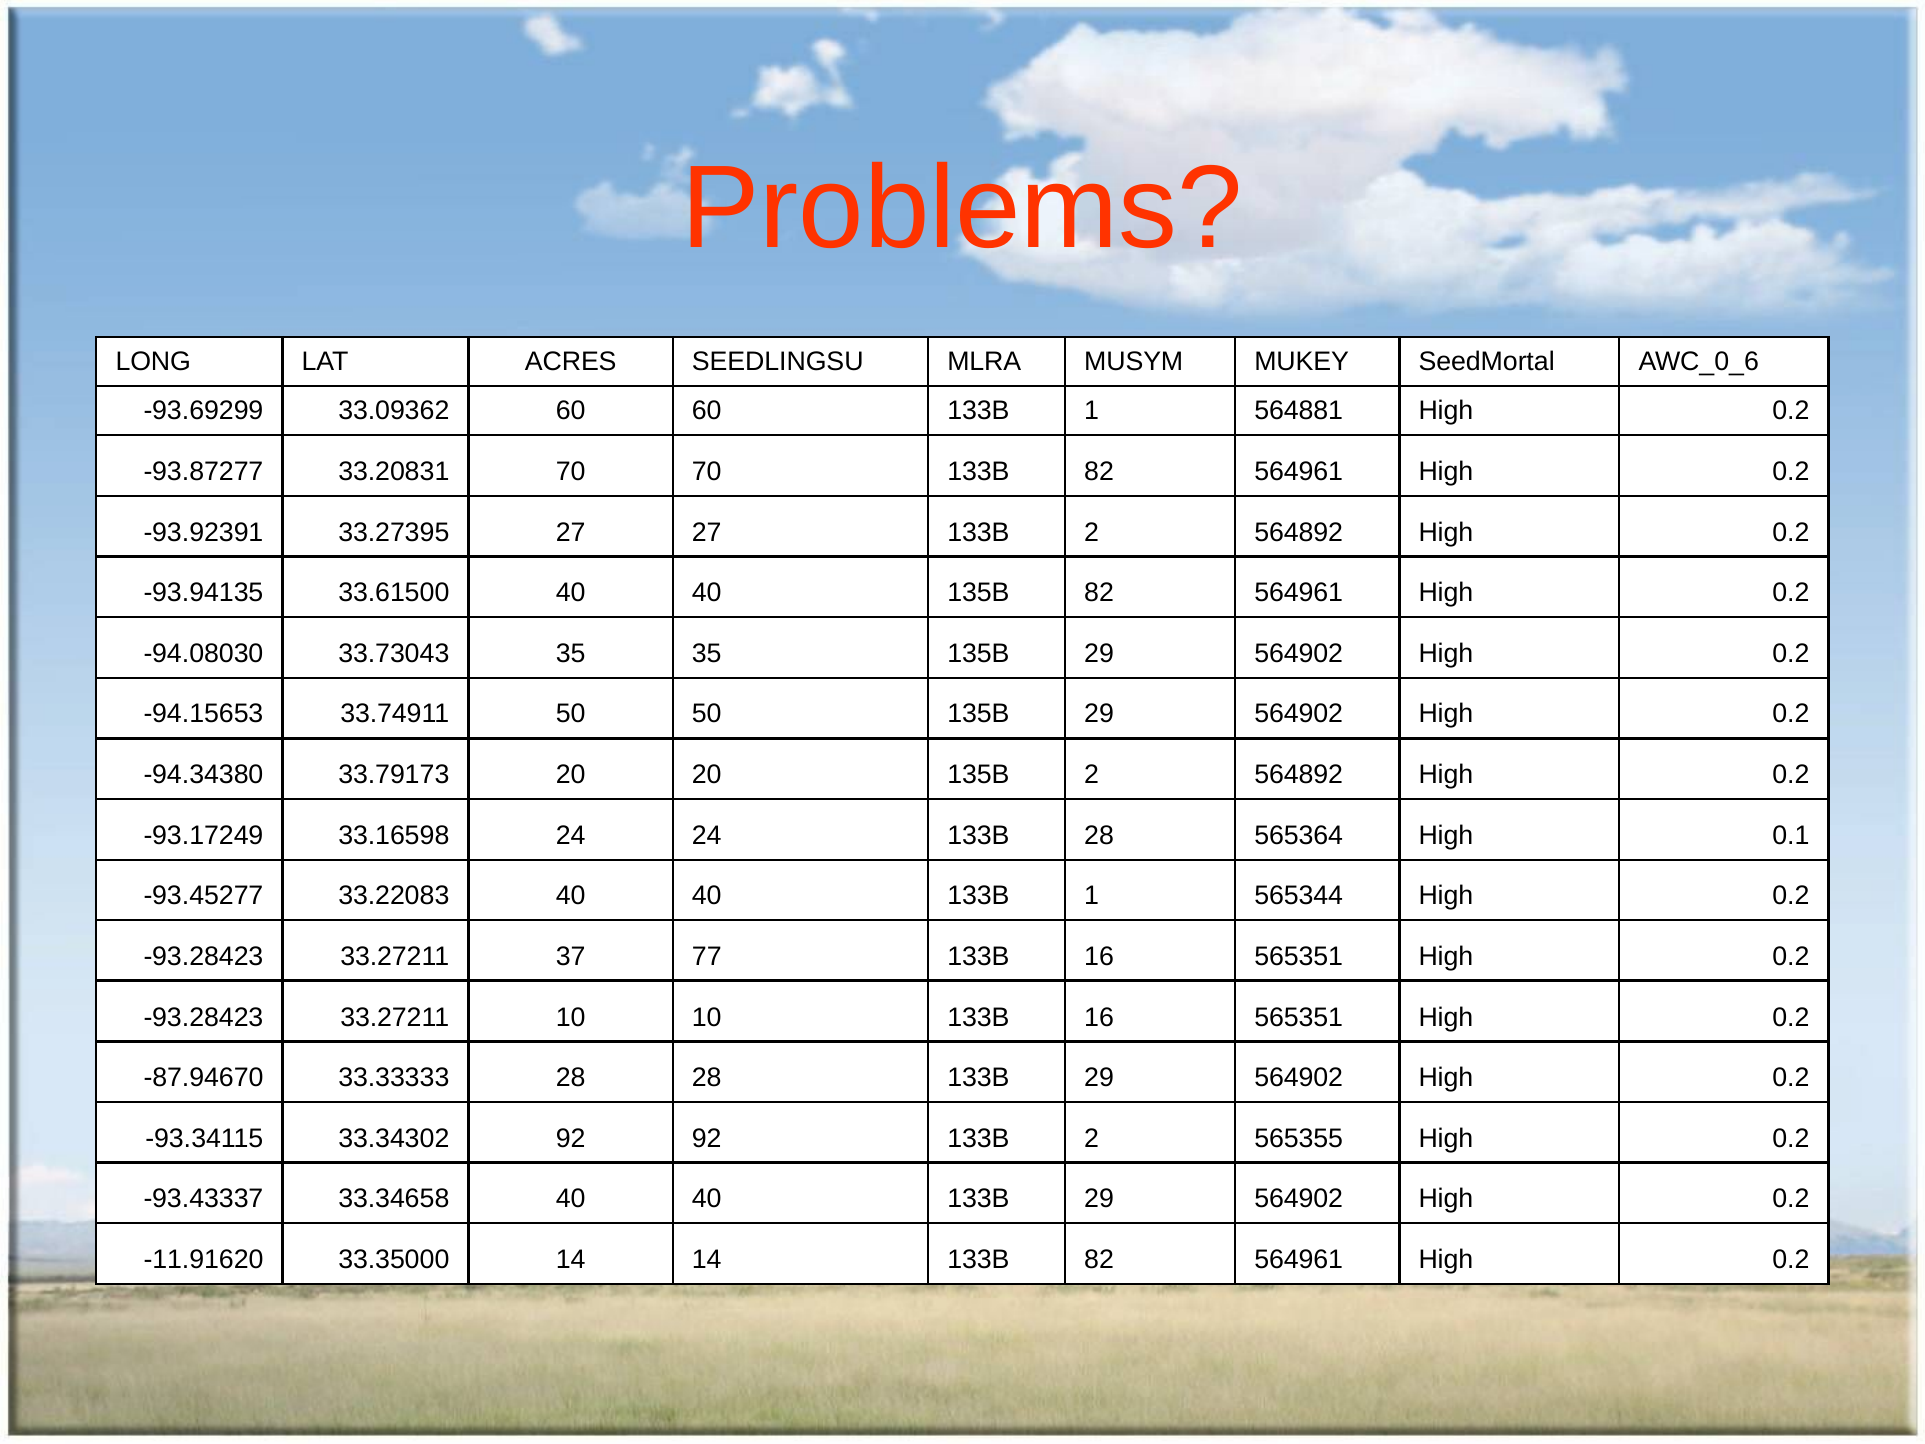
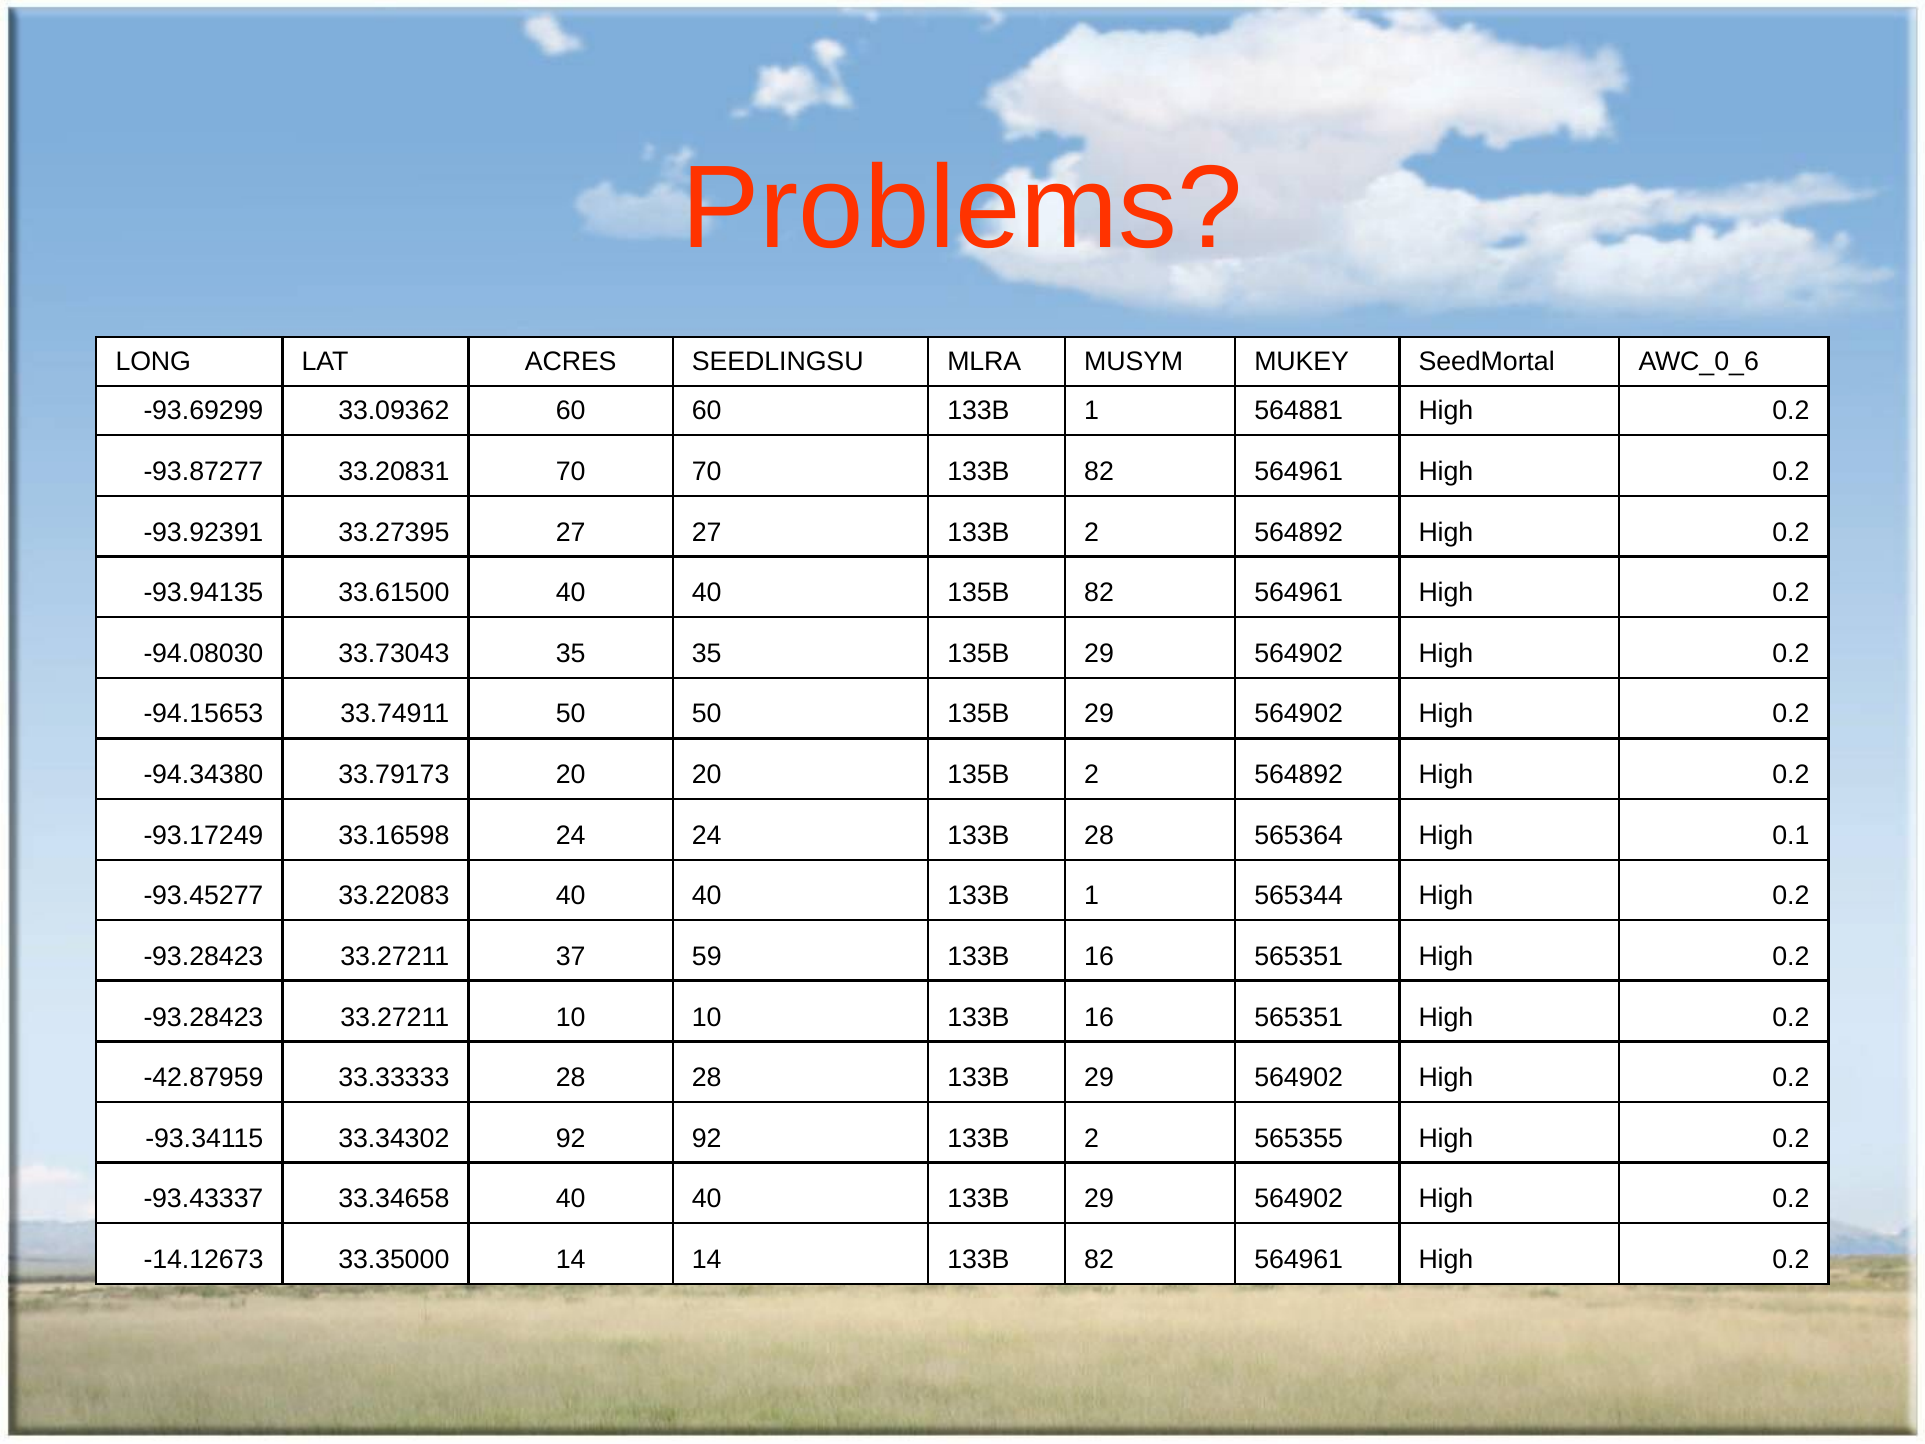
77: 77 -> 59
-87.94670: -87.94670 -> -42.87959
-11.91620: -11.91620 -> -14.12673
